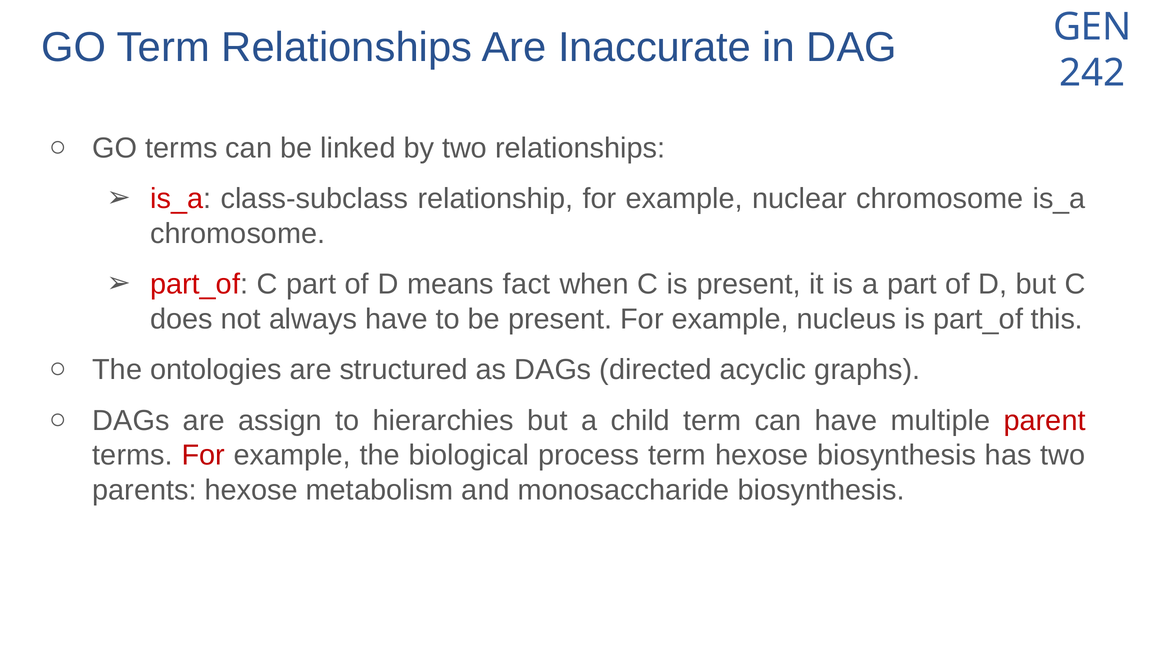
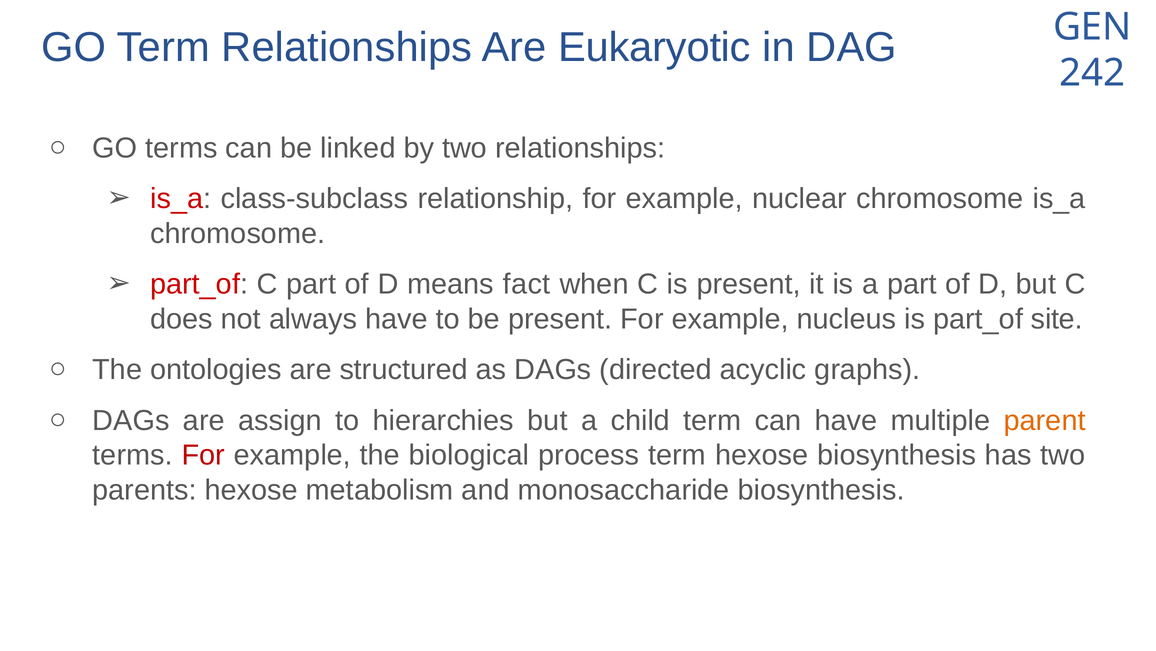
Inaccurate: Inaccurate -> Eukaryotic
this: this -> site
parent colour: red -> orange
